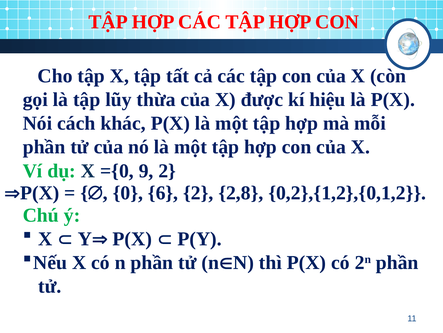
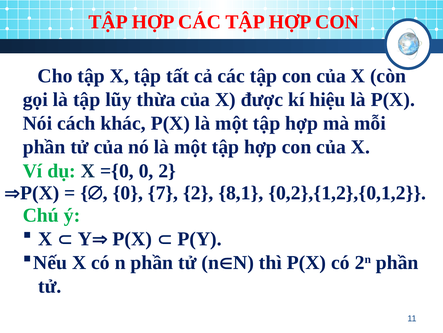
={0 9: 9 -> 0
6: 6 -> 7
2,8: 2,8 -> 8,1
